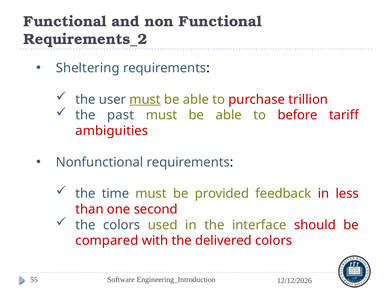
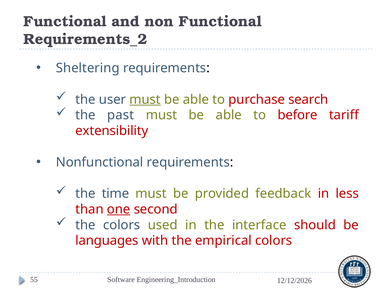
trillion: trillion -> search
ambiguities: ambiguities -> extensibility
one underline: none -> present
compared: compared -> languages
delivered: delivered -> empirical
